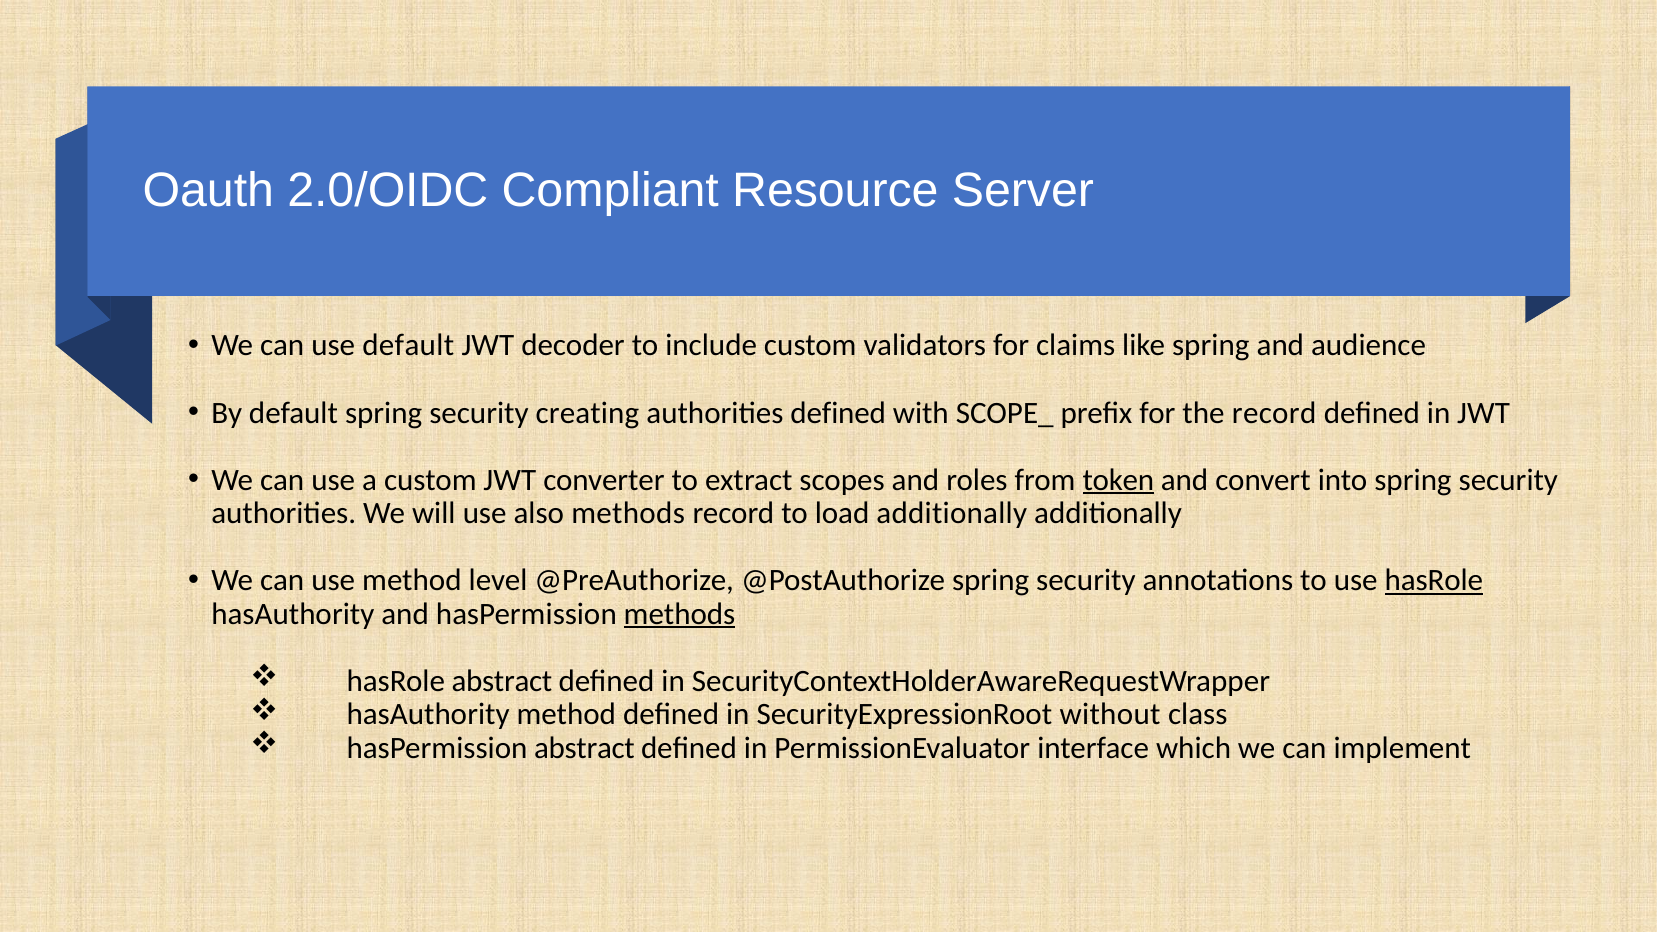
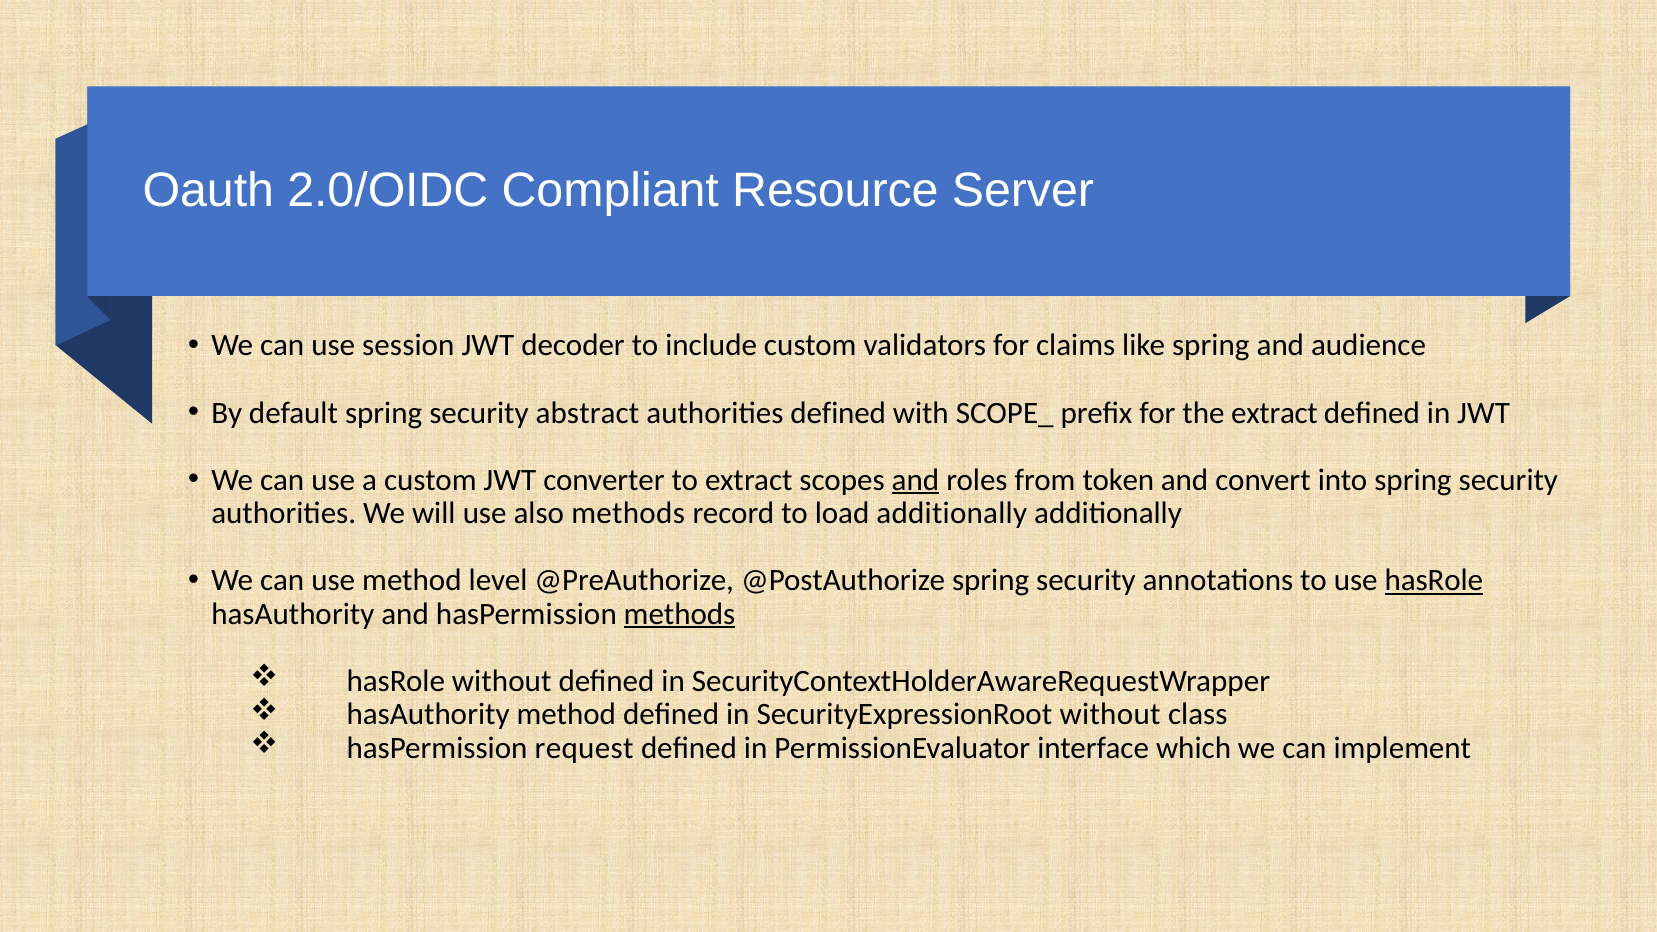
use default: default -> session
creating: creating -> abstract
the record: record -> extract
and at (915, 480) underline: none -> present
token underline: present -> none
hasRole abstract: abstract -> without
hasPermission abstract: abstract -> request
